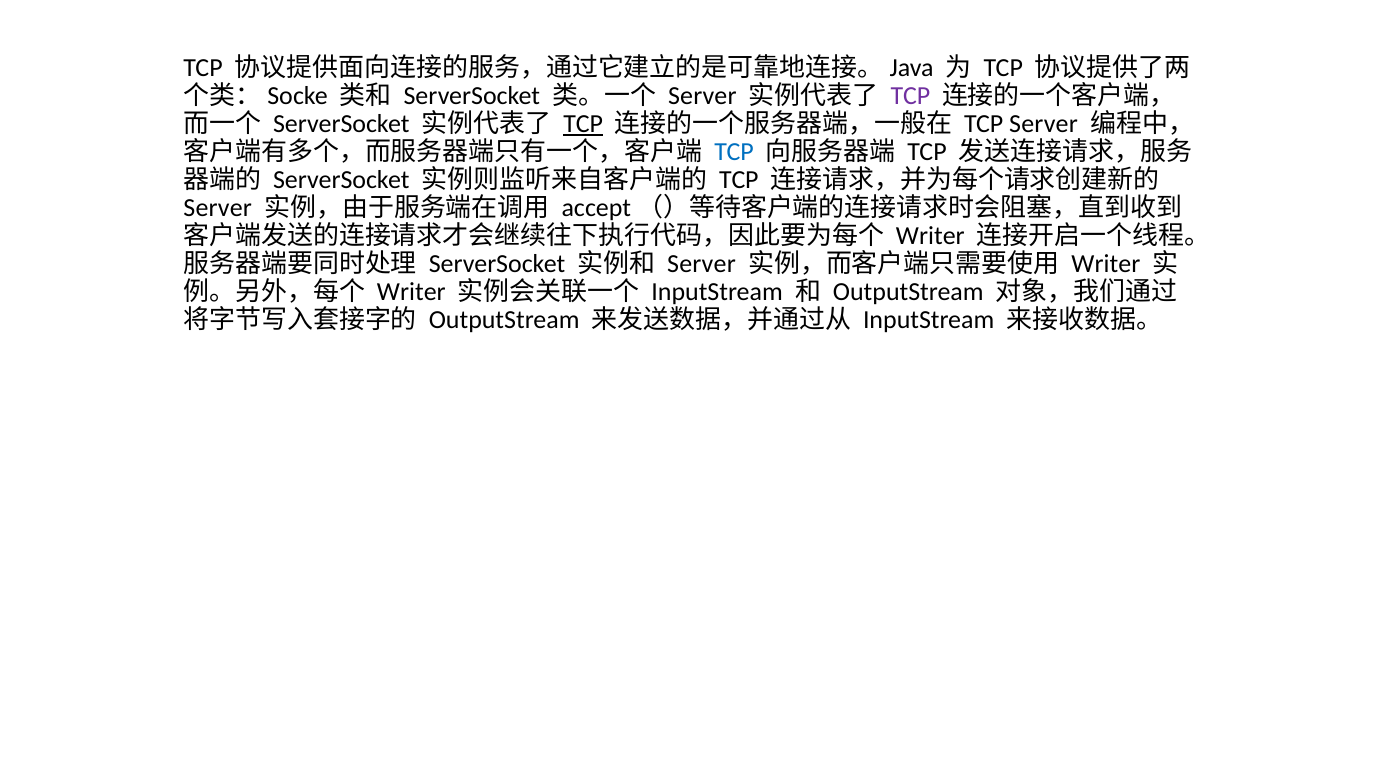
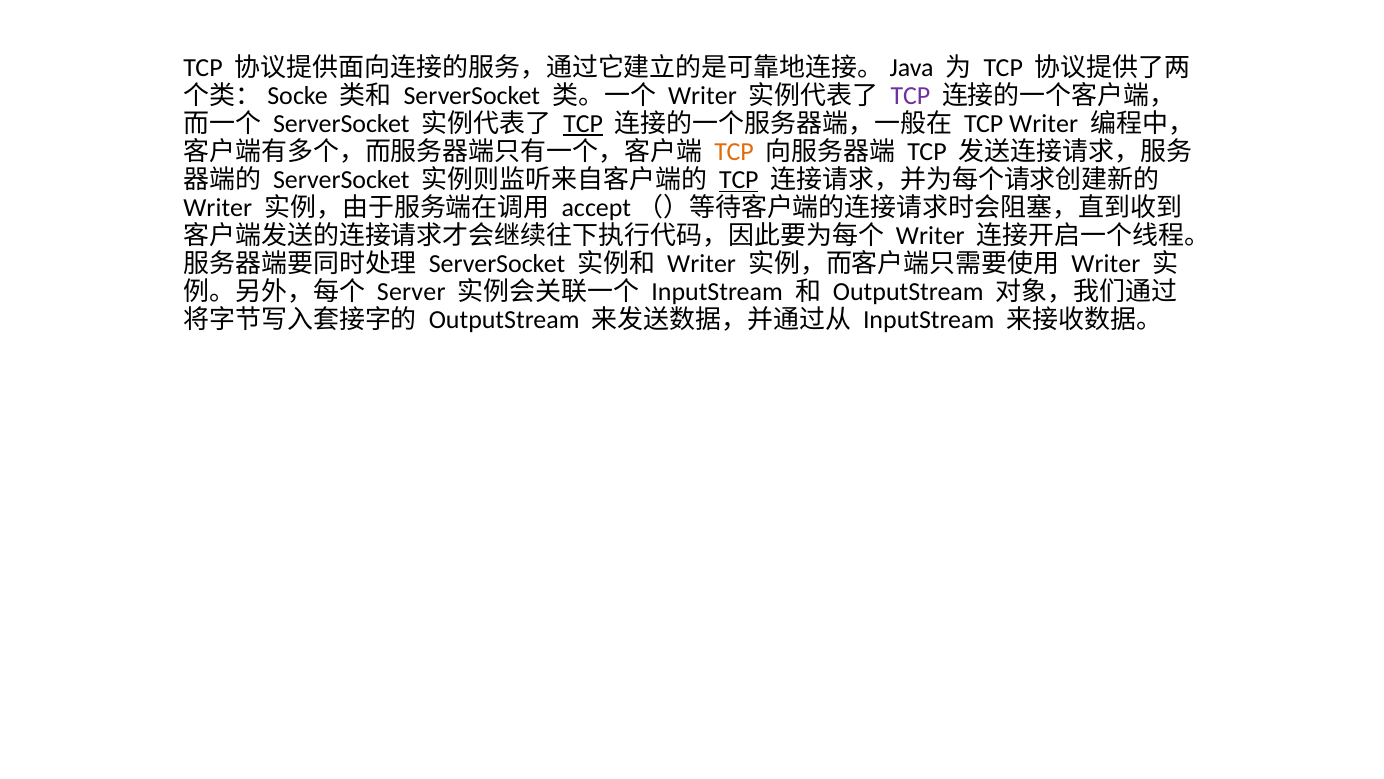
Server at (702, 96): Server -> Writer
TCP Server: Server -> Writer
TCP at (734, 152) colour: blue -> orange
TCP at (739, 180) underline: none -> present
Server at (218, 208): Server -> Writer
Server at (702, 264): Server -> Writer
Writer at (411, 292): Writer -> Server
